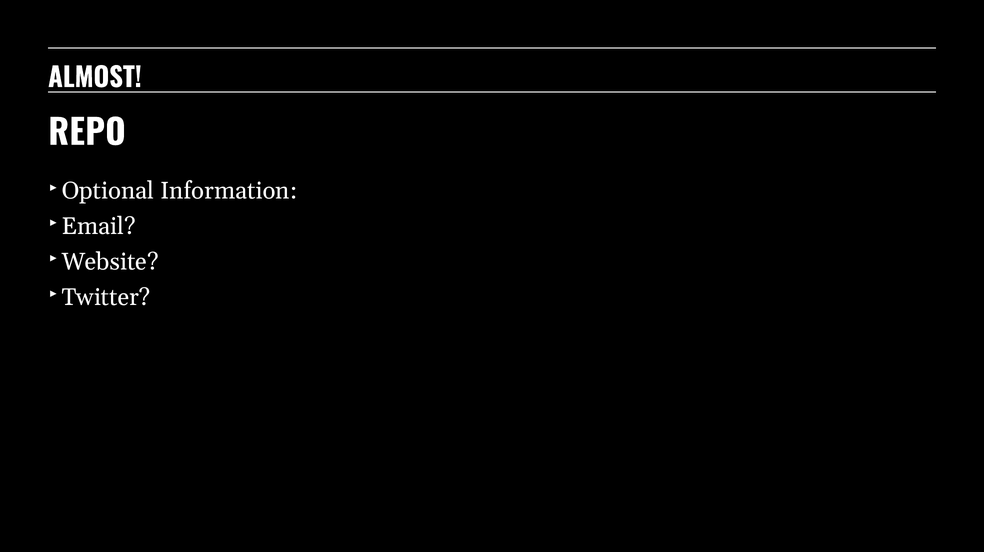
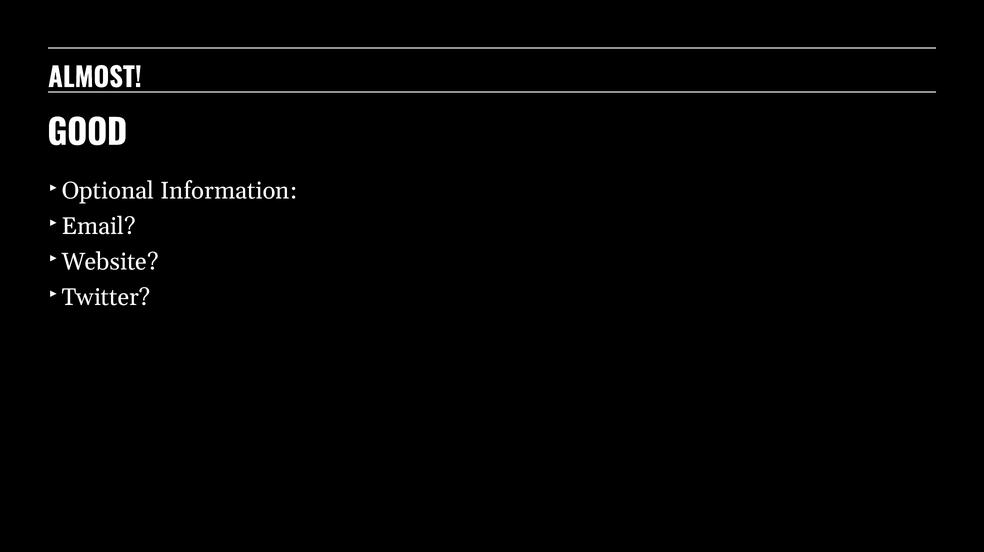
REPO: REPO -> GOOD
